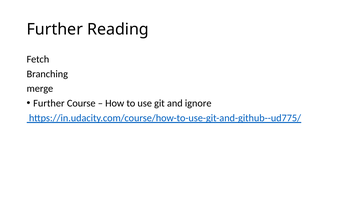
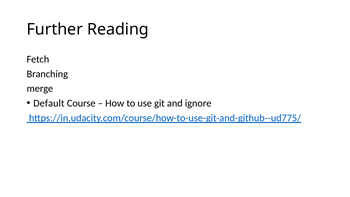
Further at (49, 103): Further -> Default
